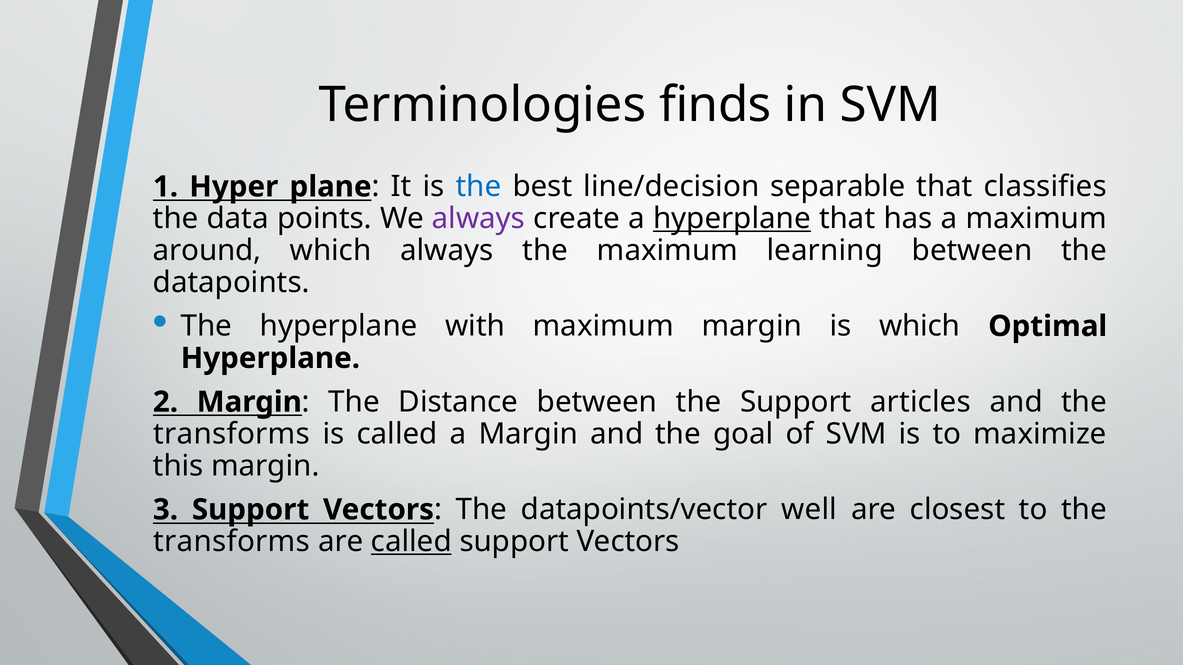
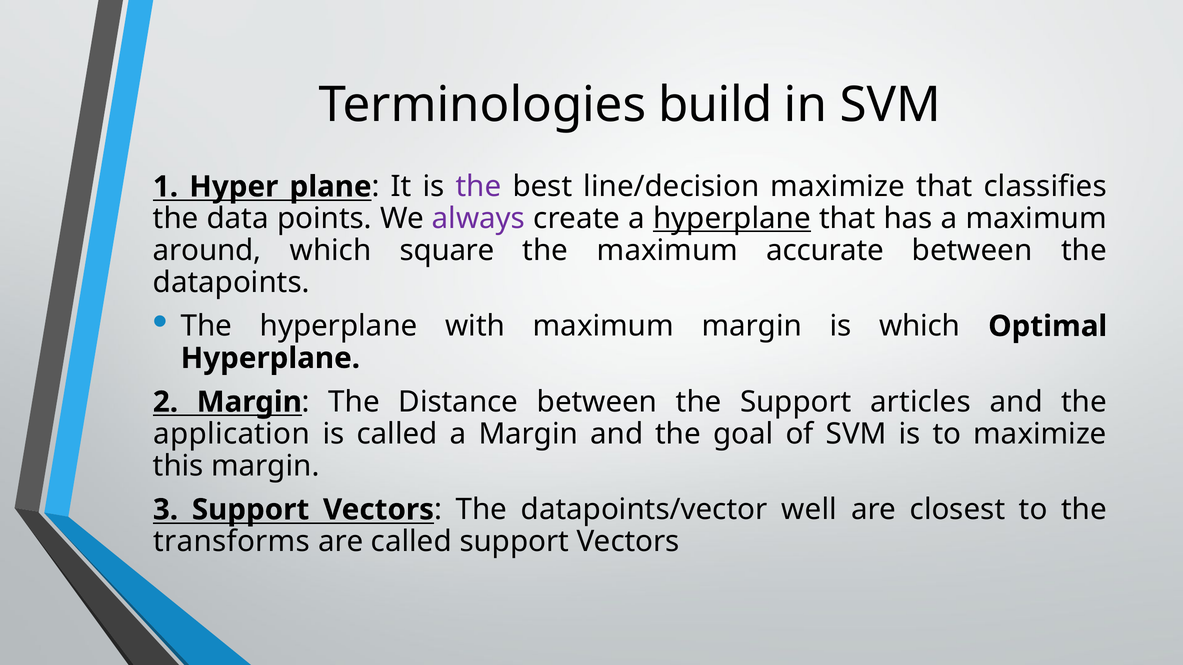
finds: finds -> build
the at (479, 187) colour: blue -> purple
line/decision separable: separable -> maximize
which always: always -> square
learning: learning -> accurate
transforms at (232, 434): transforms -> application
called at (411, 542) underline: present -> none
